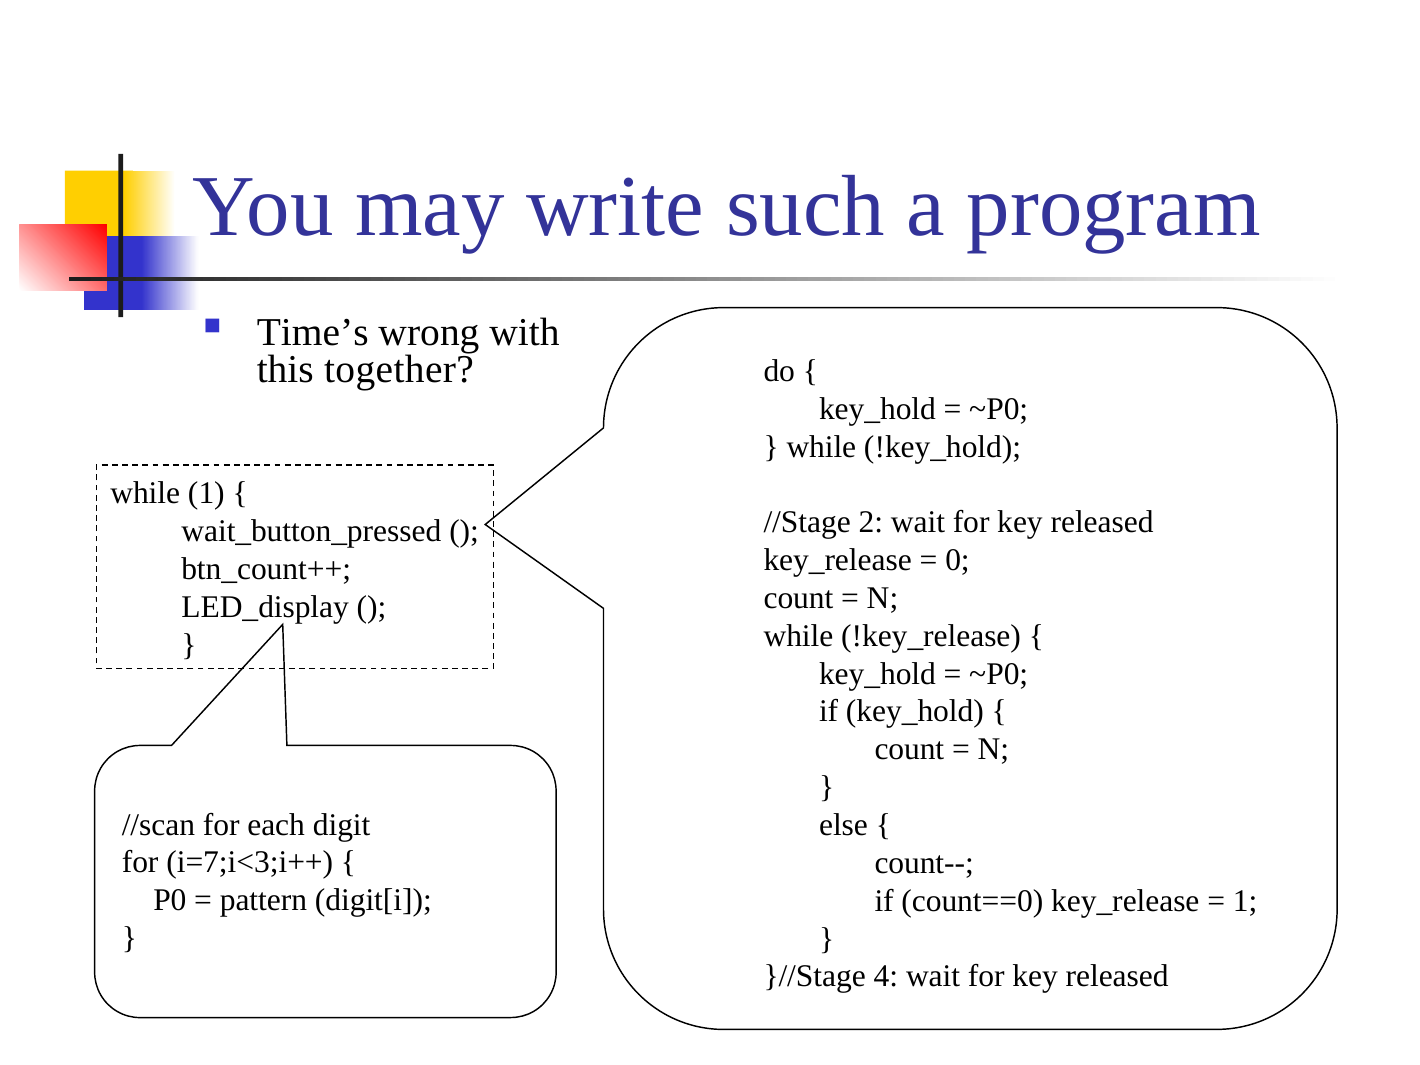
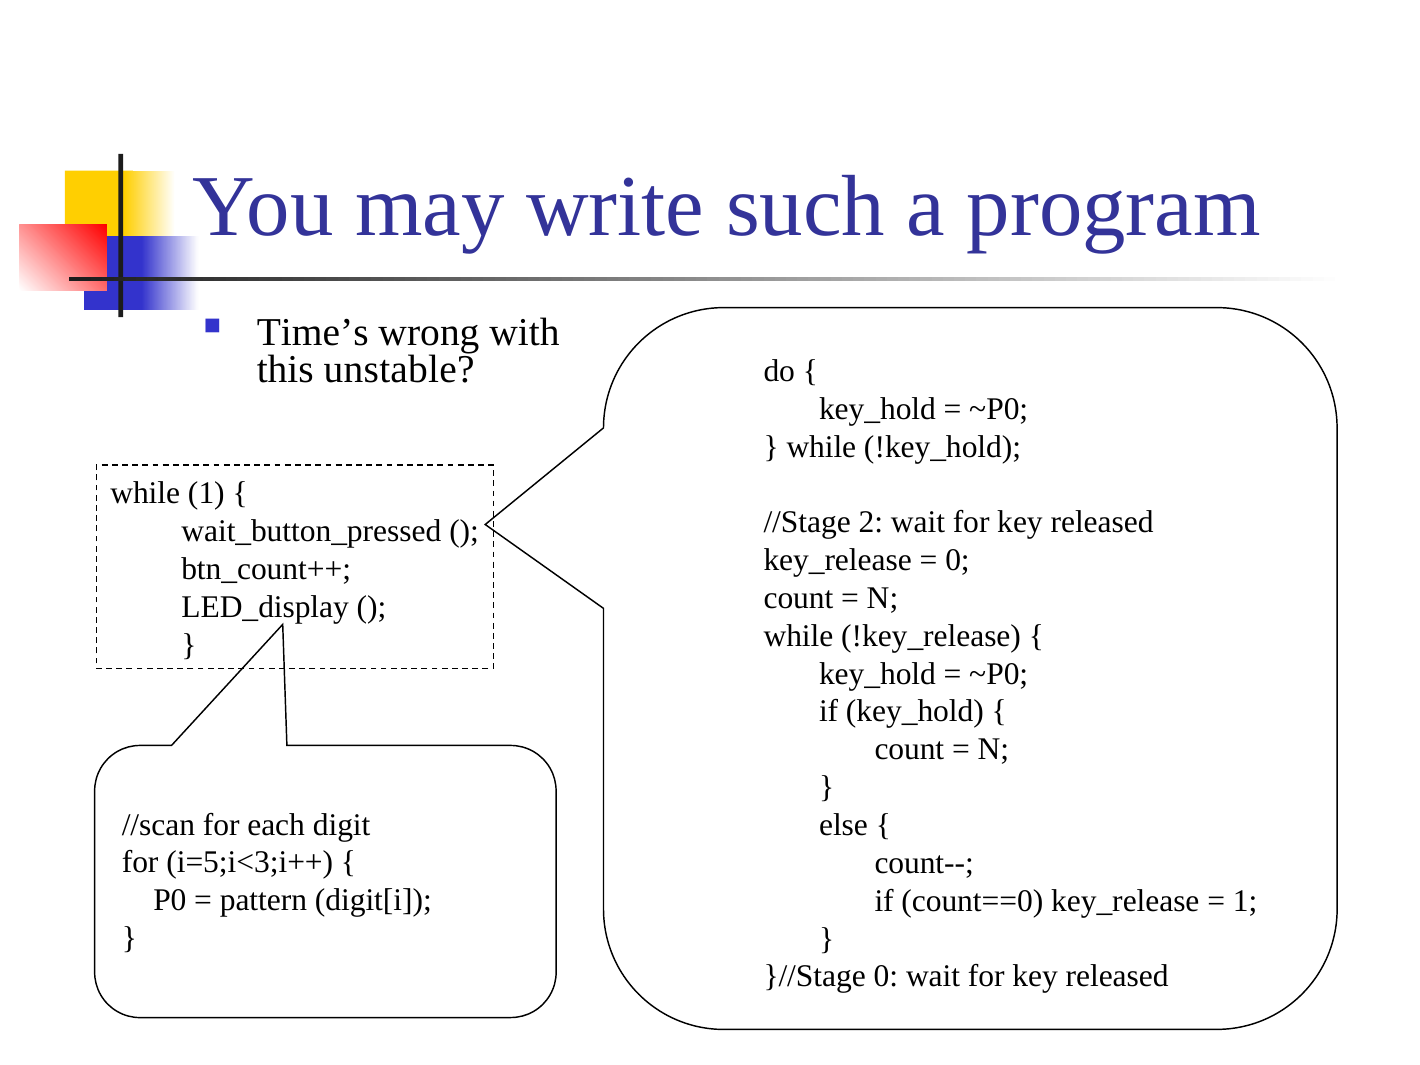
together: together -> unstable
i=7;i<3;i++: i=7;i<3;i++ -> i=5;i<3;i++
}//Stage 4: 4 -> 0
